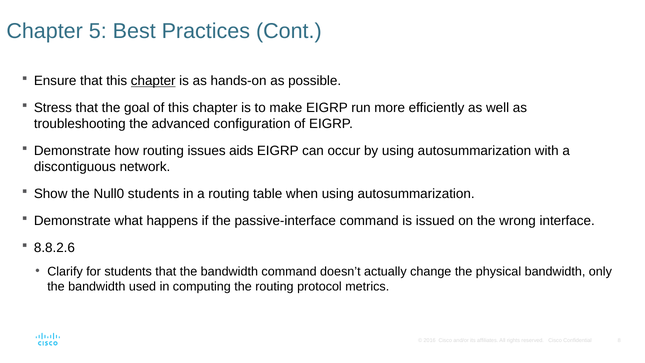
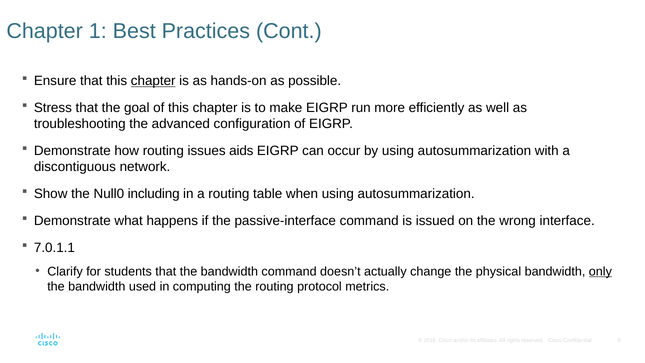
5: 5 -> 1
Null0 students: students -> including
8.8.2.6: 8.8.2.6 -> 7.0.1.1
only underline: none -> present
